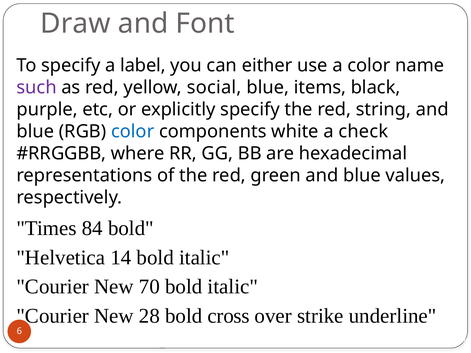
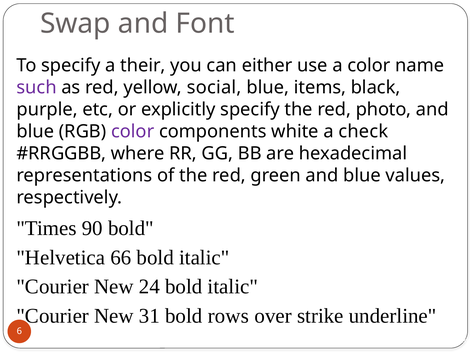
Draw: Draw -> Swap
label: label -> their
string: string -> photo
color at (133, 132) colour: blue -> purple
84: 84 -> 90
14: 14 -> 66
70: 70 -> 24
28: 28 -> 31
cross: cross -> rows
